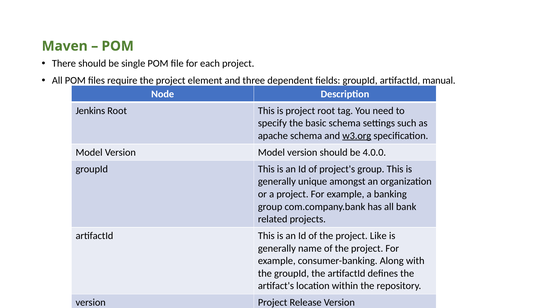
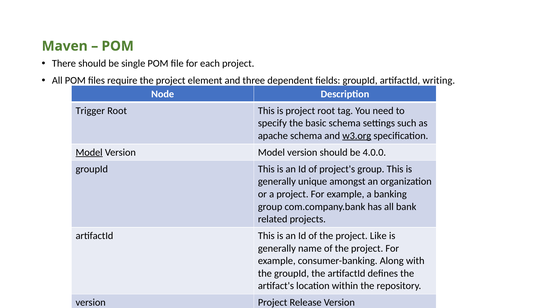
manual: manual -> writing
Jenkins: Jenkins -> Trigger
Model at (89, 152) underline: none -> present
